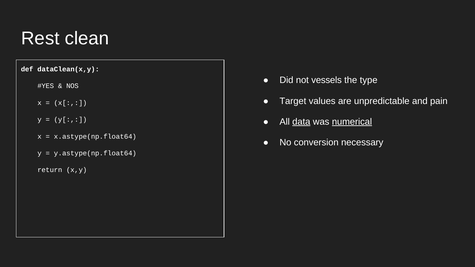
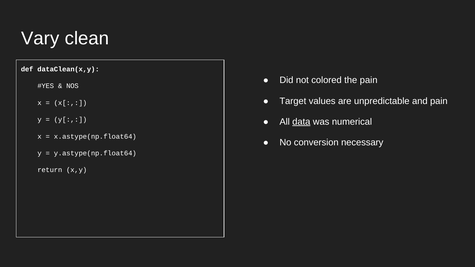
Rest: Rest -> Vary
vessels: vessels -> colored
the type: type -> pain
numerical underline: present -> none
